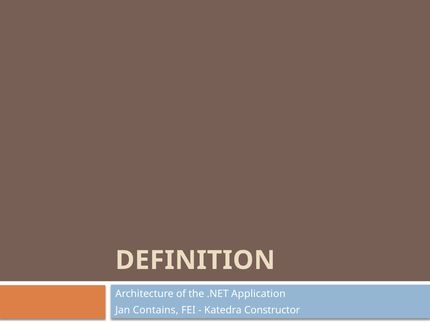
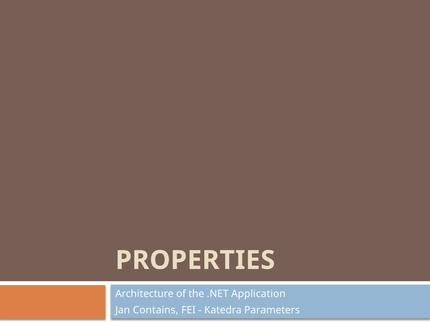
DEFINITION: DEFINITION -> PROPERTIES
Constructor: Constructor -> Parameters
